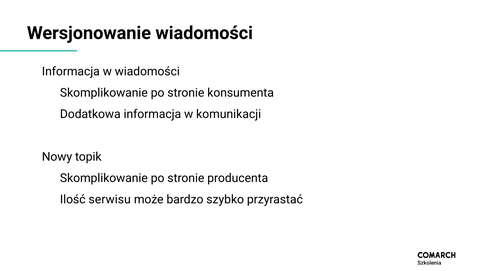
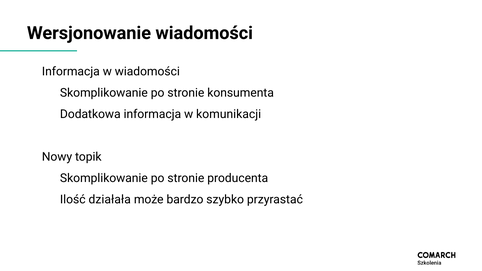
serwisu: serwisu -> działała
